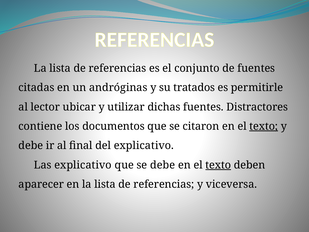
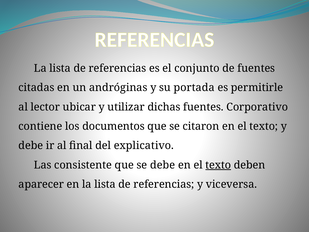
tratados: tratados -> portada
Distractores: Distractores -> Corporativo
texto at (264, 126) underline: present -> none
Las explicativo: explicativo -> consistente
